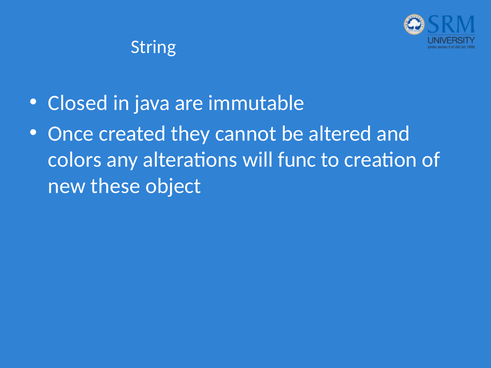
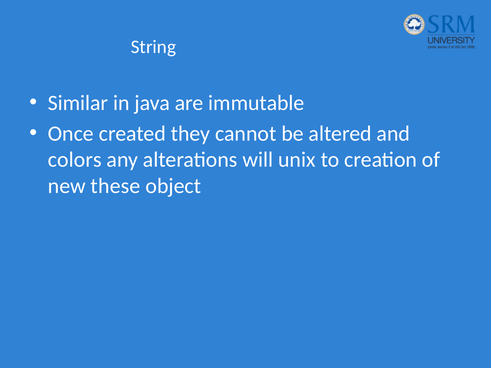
Closed: Closed -> Similar
func: func -> unix
